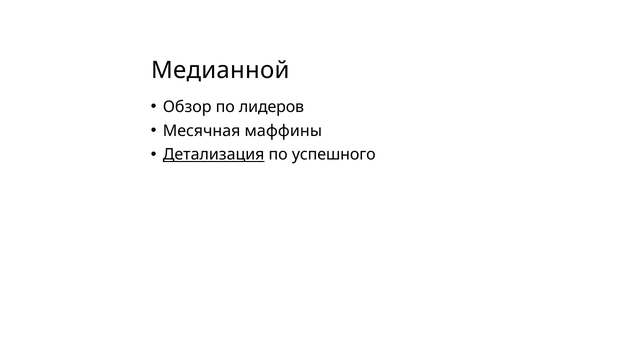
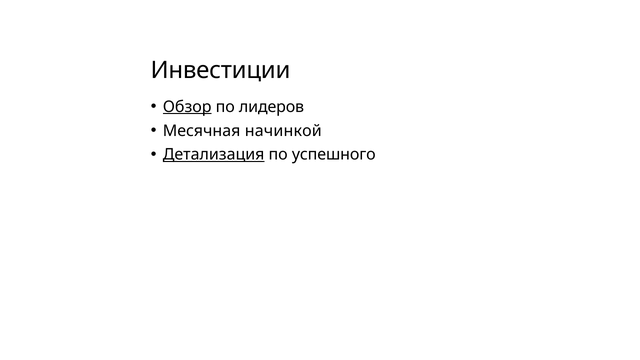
Медианной: Медианной -> Инвестиции
Обзор underline: none -> present
маффины: маффины -> начинкой
